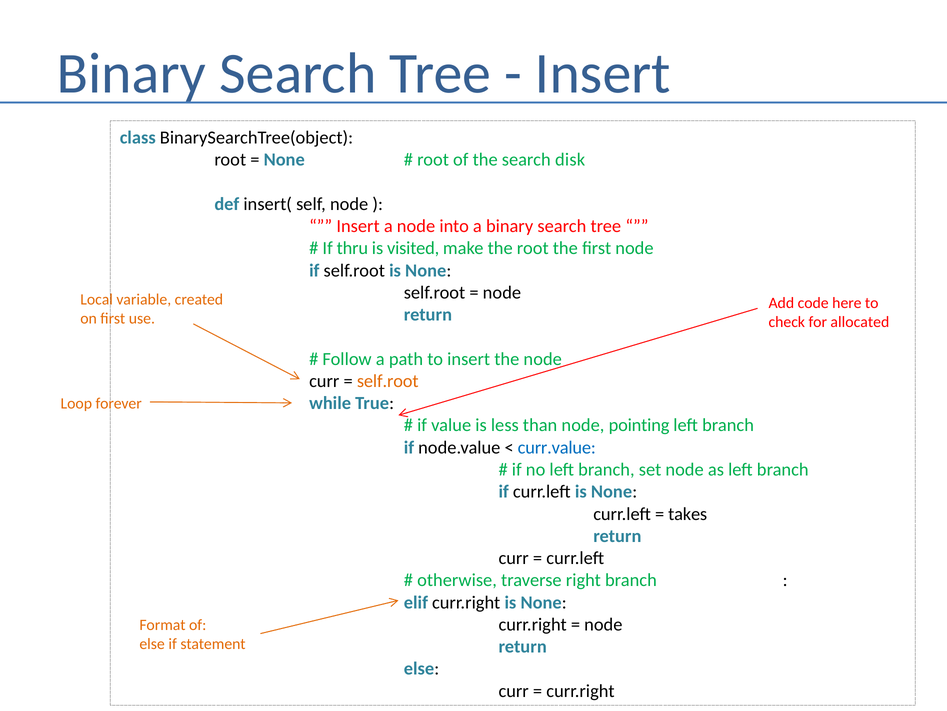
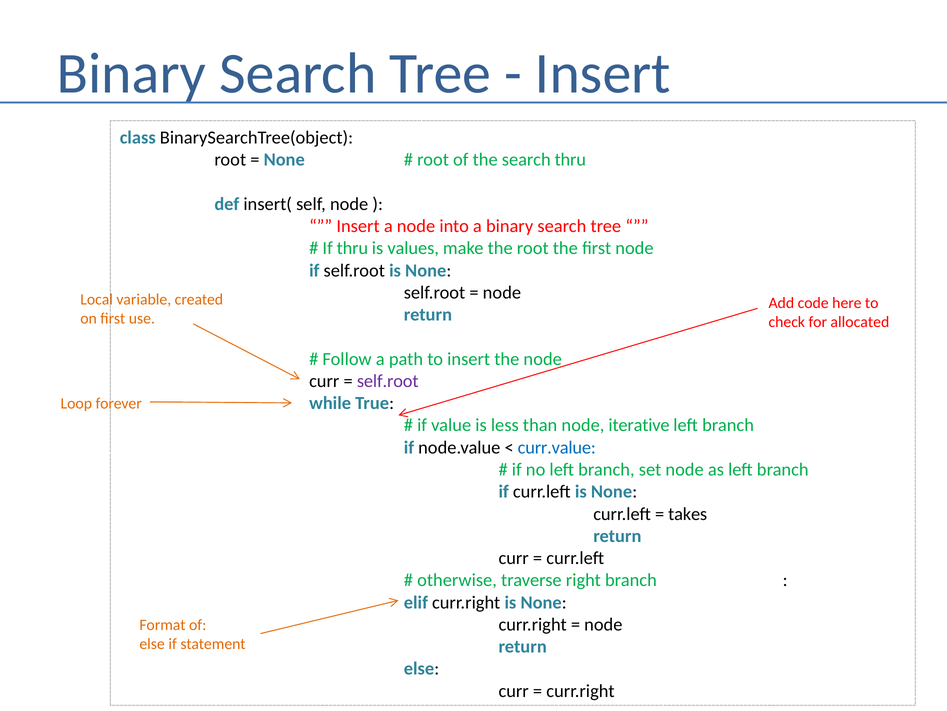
search disk: disk -> thru
visited: visited -> values
self.root at (388, 381) colour: orange -> purple
pointing: pointing -> iterative
